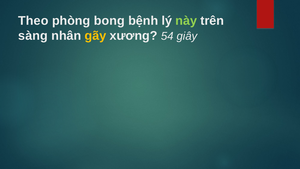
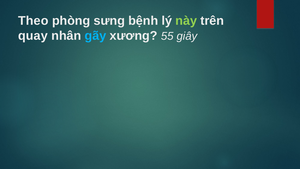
bong: bong -> sưng
sàng: sàng -> quay
gãy colour: yellow -> light blue
54: 54 -> 55
